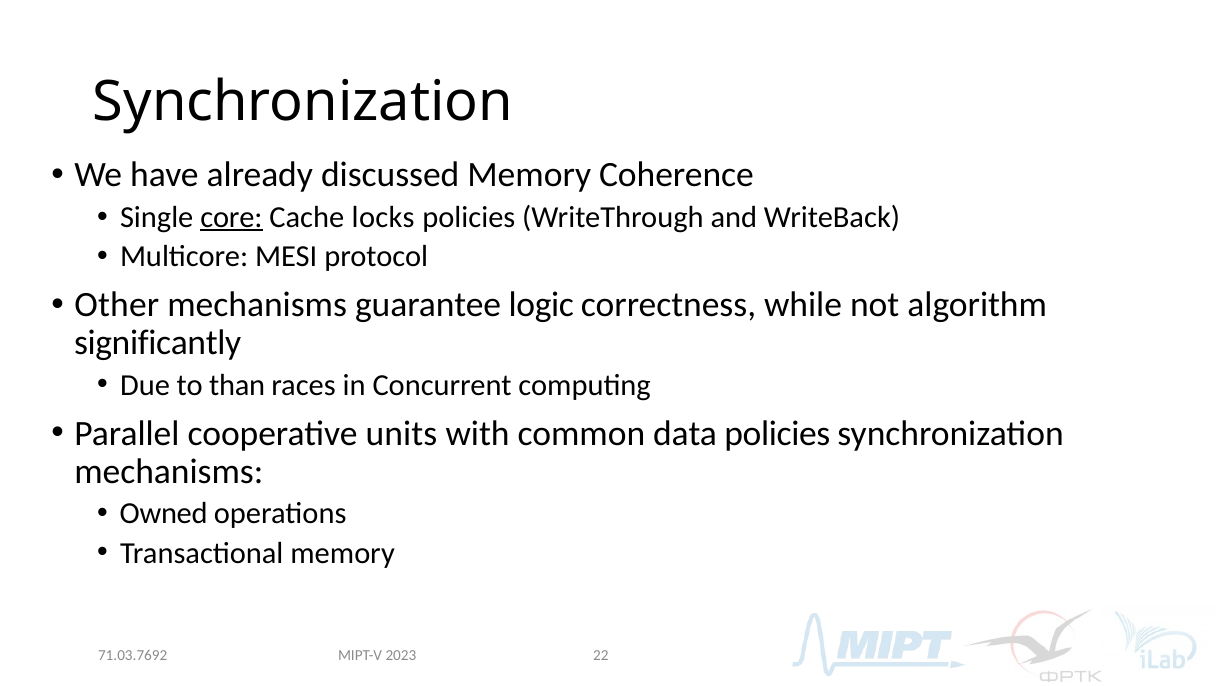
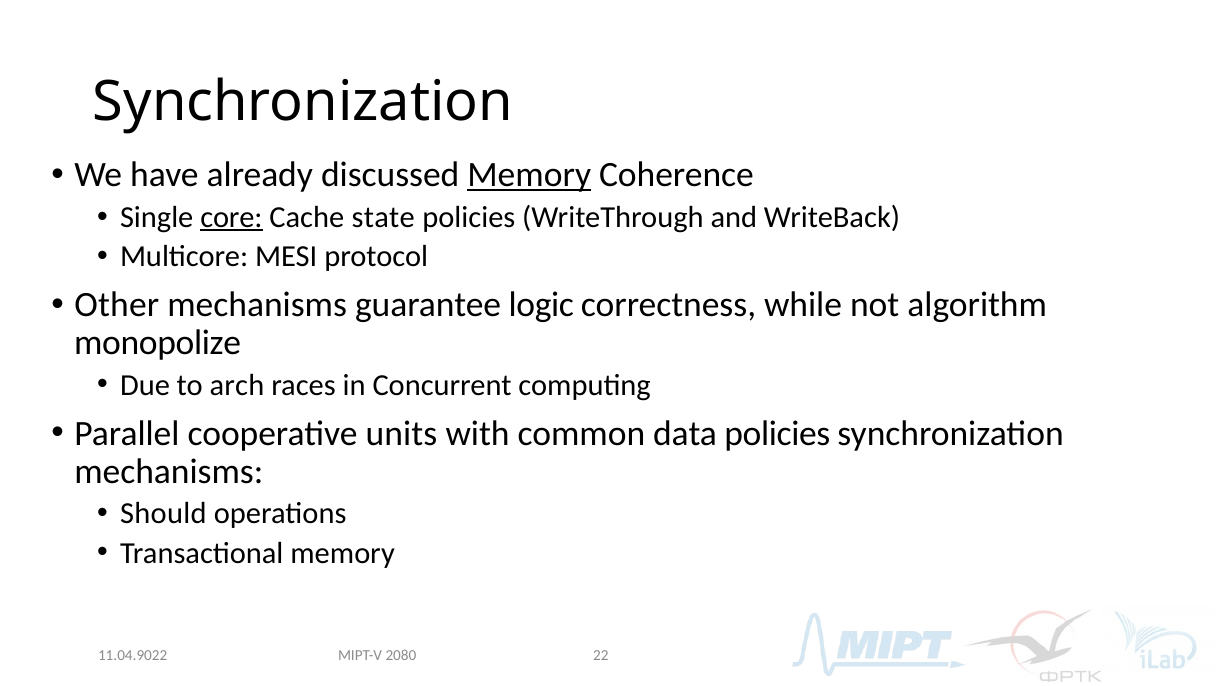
Memory at (529, 175) underline: none -> present
locks: locks -> state
significantly: significantly -> monopolize
than: than -> arch
Owned: Owned -> Should
71.03.7692: 71.03.7692 -> 11.04.9022
2023: 2023 -> 2080
